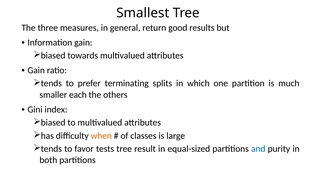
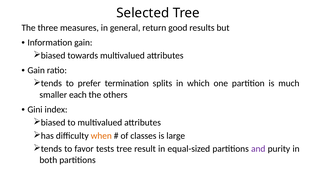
Smallest: Smallest -> Selected
terminating: terminating -> termination
and colour: blue -> purple
